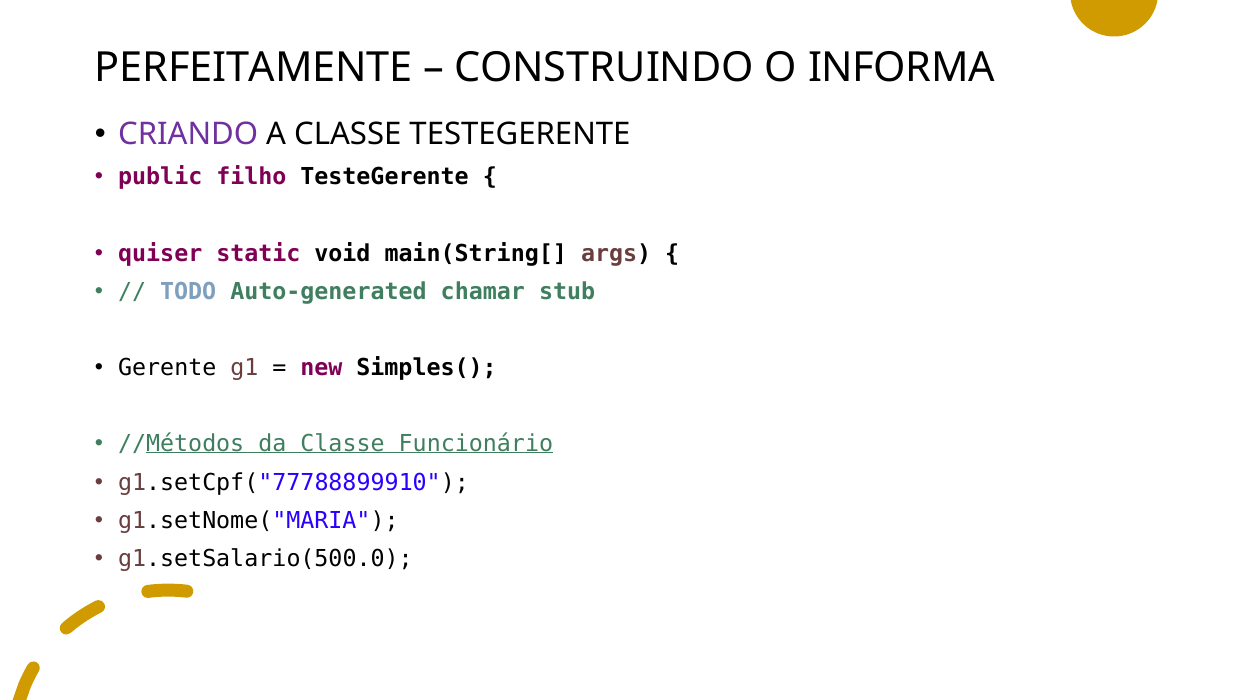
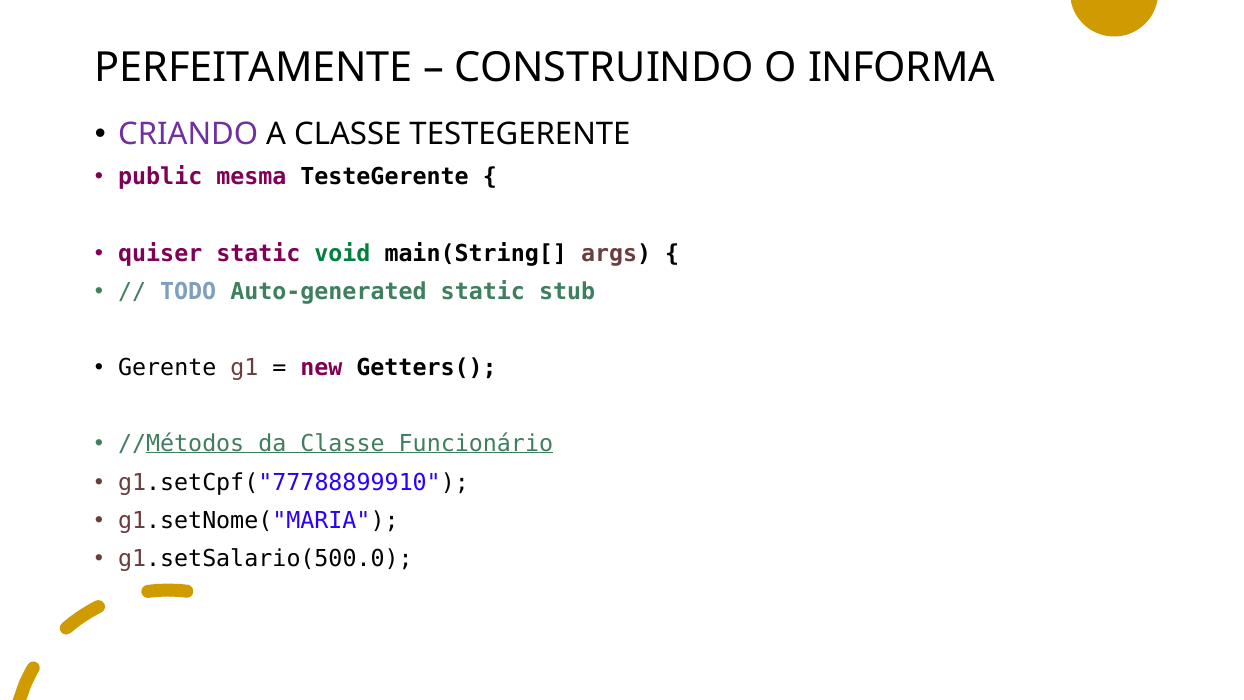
filho: filho -> mesma
void colour: black -> green
Auto-generated chamar: chamar -> static
Simples(: Simples( -> Getters(
